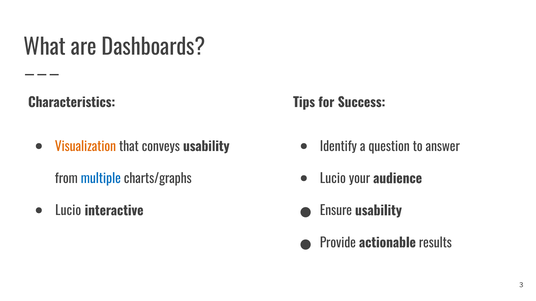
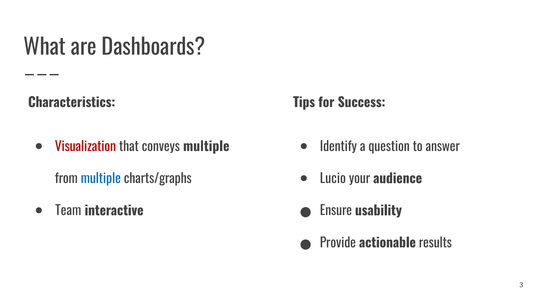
Visualization colour: orange -> red
conveys usability: usability -> multiple
Lucio at (68, 211): Lucio -> Team
